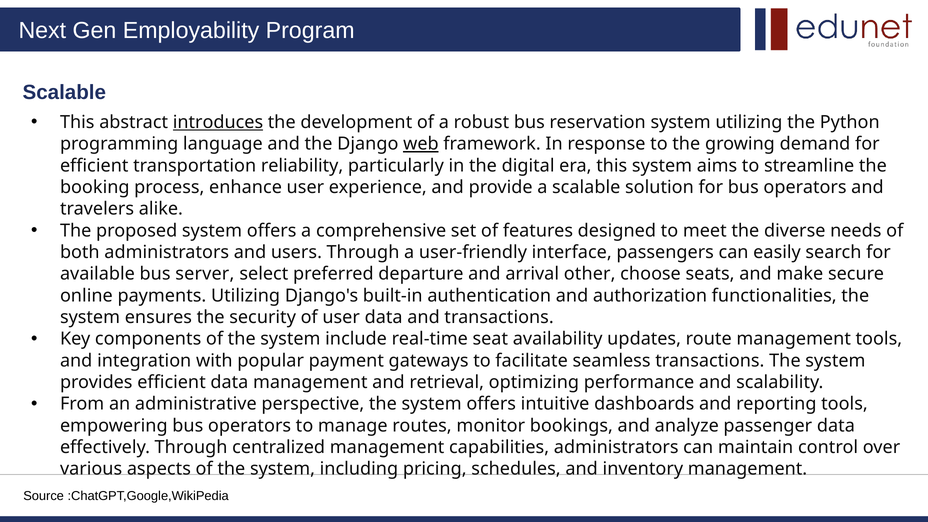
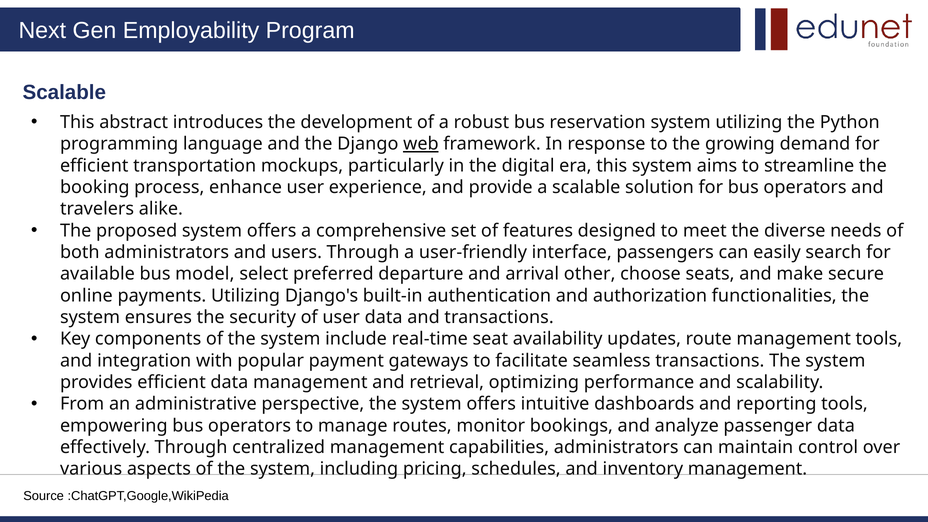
introduces underline: present -> none
reliability: reliability -> mockups
server: server -> model
